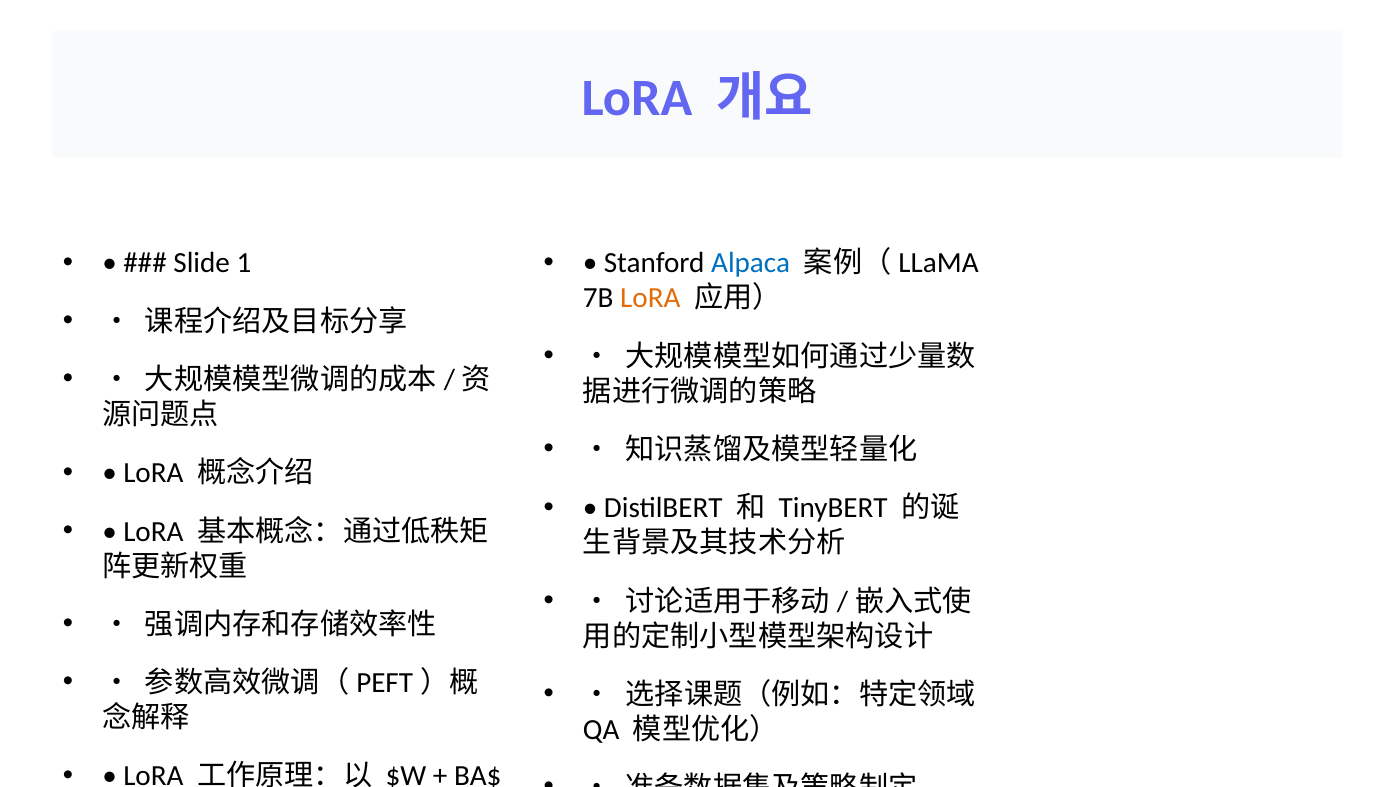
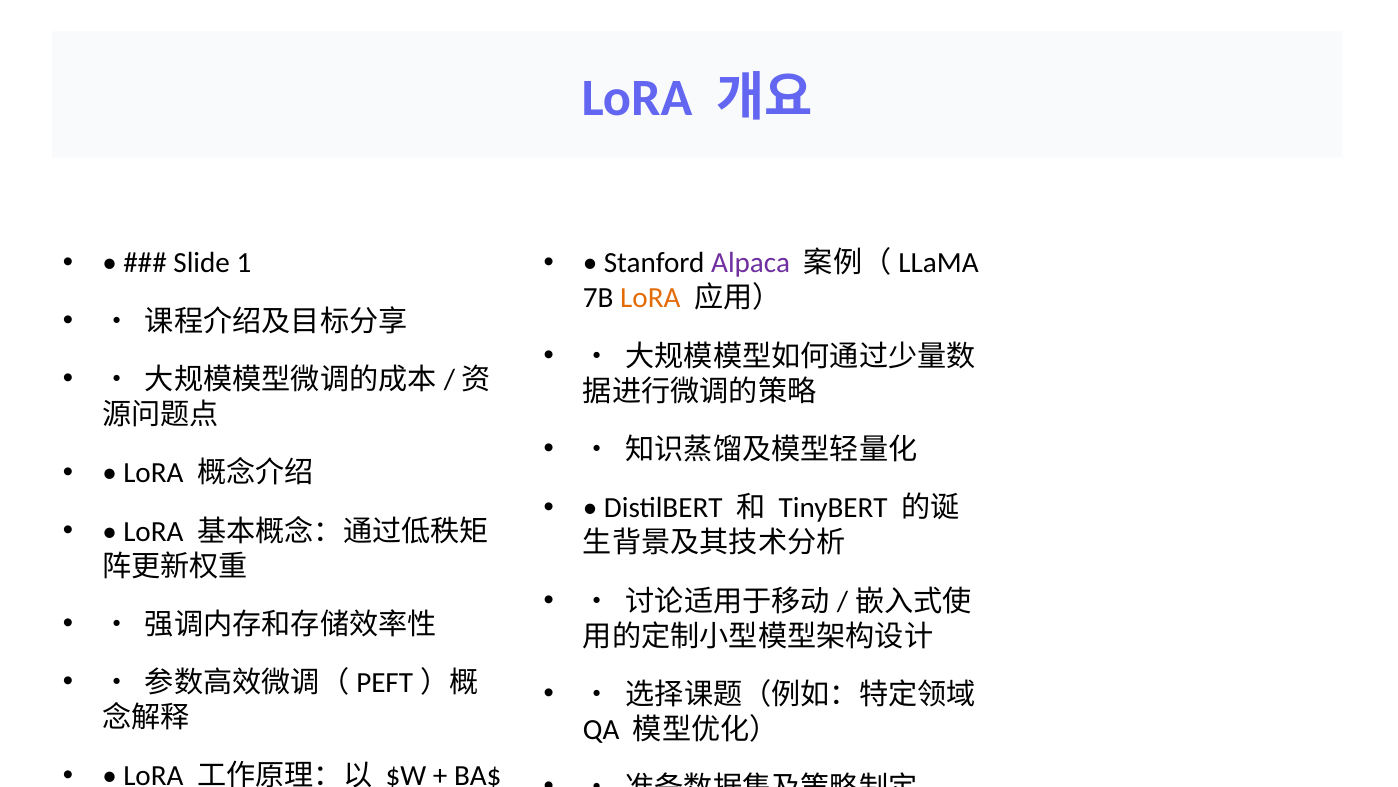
Alpaca colour: blue -> purple
